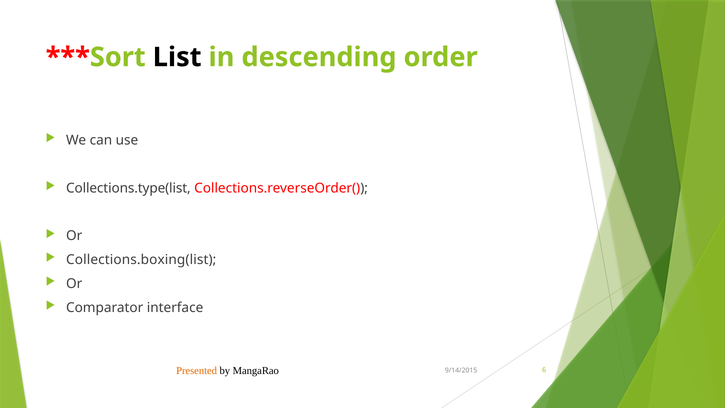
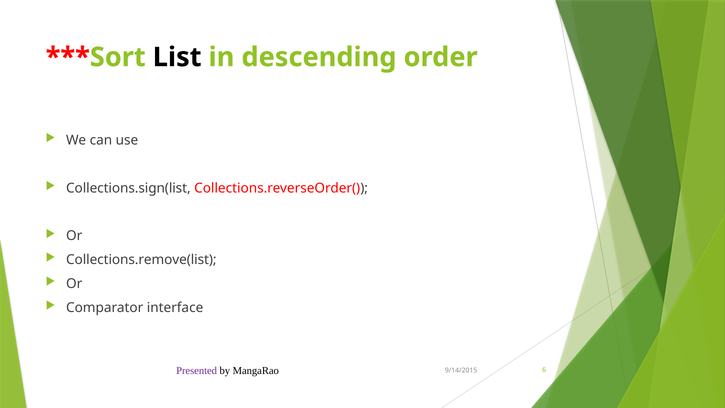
Collections.type(list: Collections.type(list -> Collections.sign(list
Collections.boxing(list: Collections.boxing(list -> Collections.remove(list
Presented colour: orange -> purple
